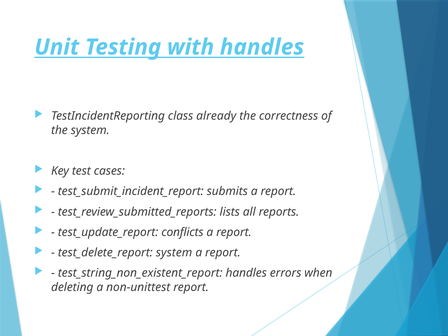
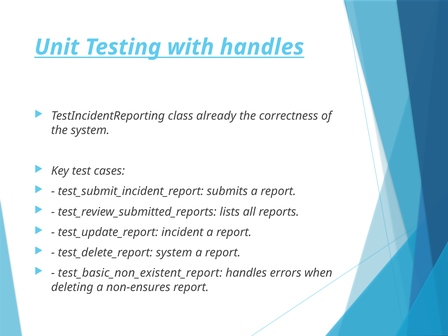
conflicts: conflicts -> incident
test_string_non_existent_report: test_string_non_existent_report -> test_basic_non_existent_report
non-unittest: non-unittest -> non-ensures
